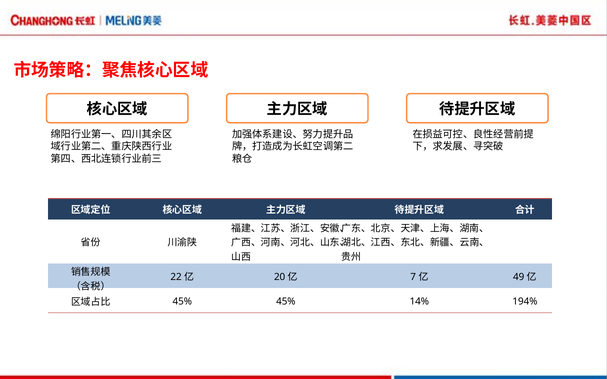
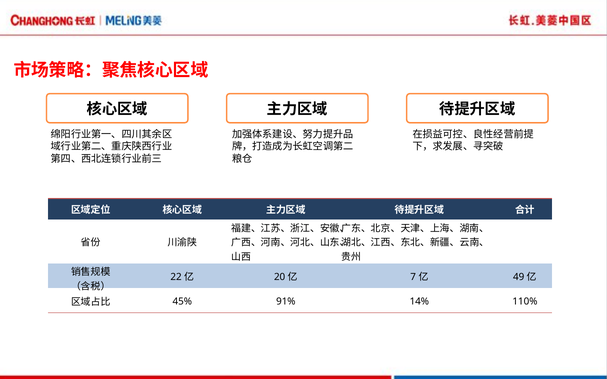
45% 45%: 45% -> 91%
194%: 194% -> 110%
